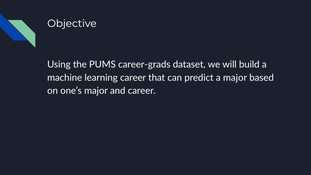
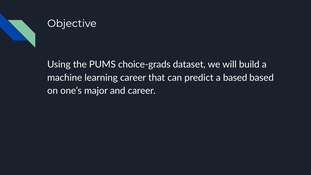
career-grads: career-grads -> choice-grads
a major: major -> based
